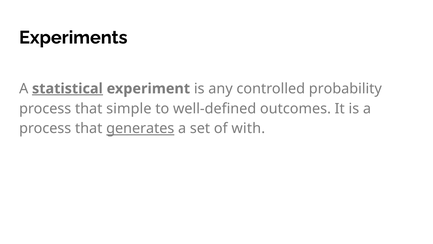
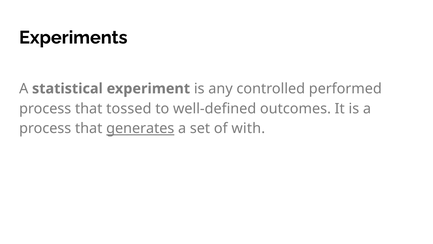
statistical underline: present -> none
probability: probability -> performed
simple: simple -> tossed
